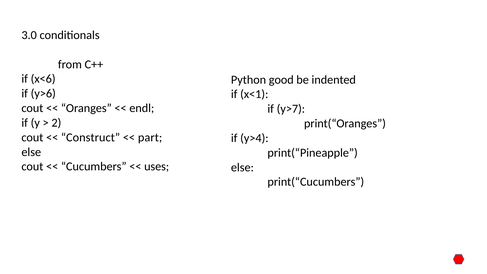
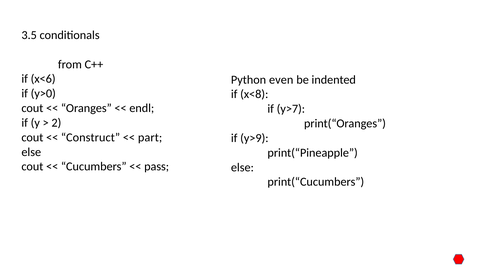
3.0: 3.0 -> 3.5
good: good -> even
y>6: y>6 -> y>0
x<1: x<1 -> x<8
y>4: y>4 -> y>9
uses: uses -> pass
